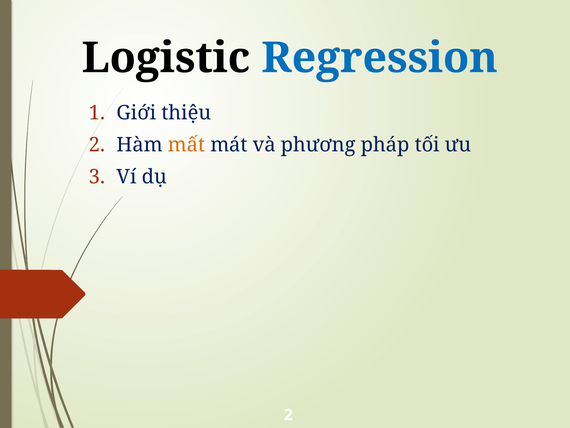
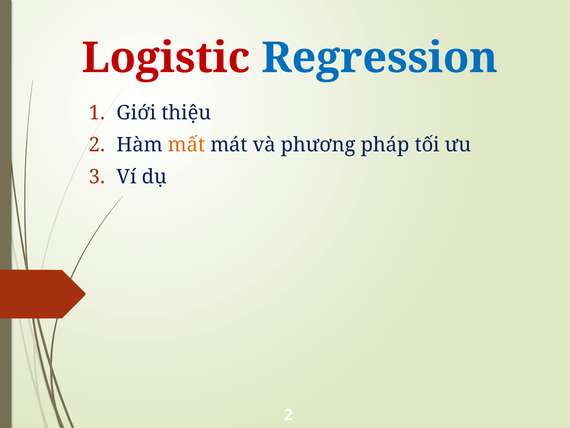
Logistic colour: black -> red
